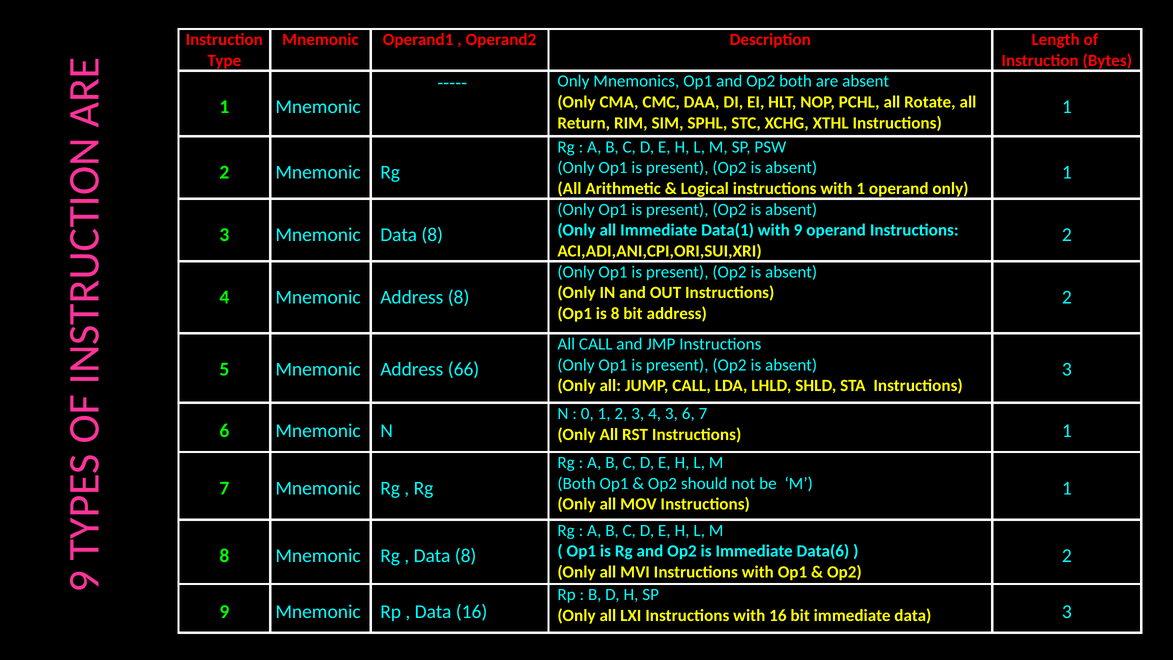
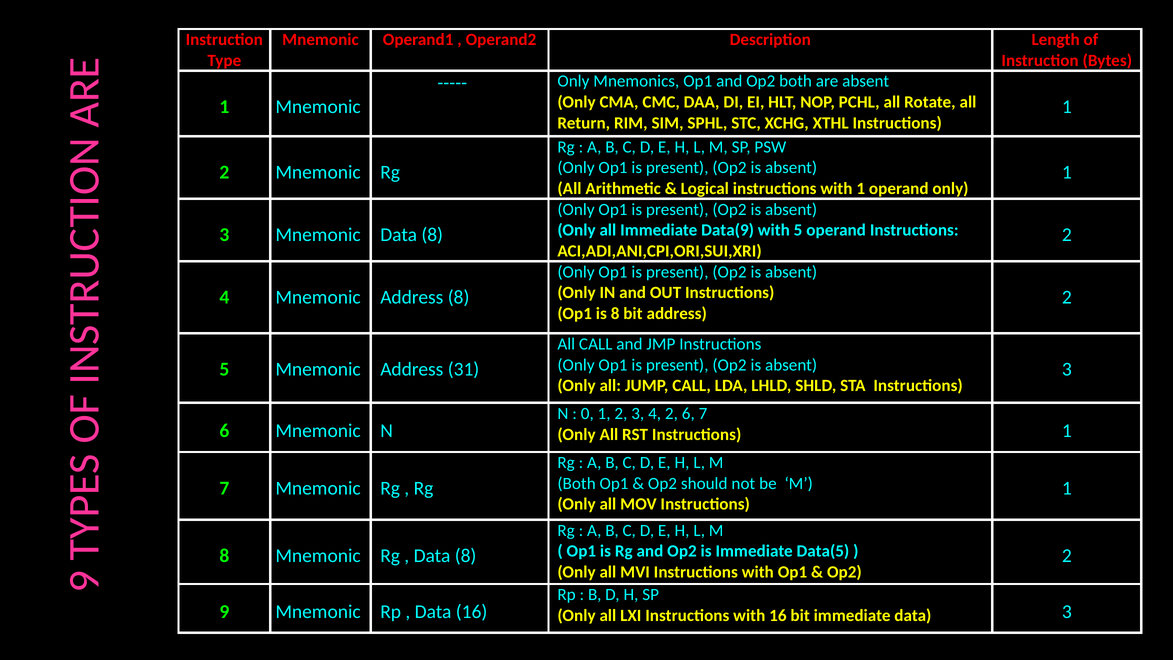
Data(1: Data(1 -> Data(9
with 9: 9 -> 5
66: 66 -> 31
4 3: 3 -> 2
Data(6: Data(6 -> Data(5
